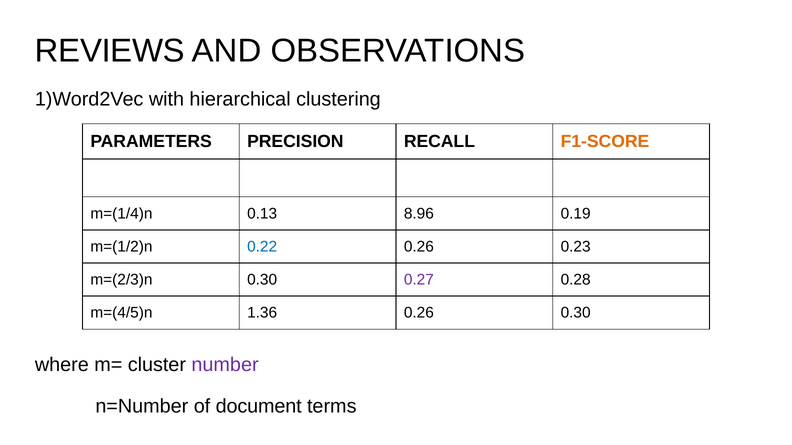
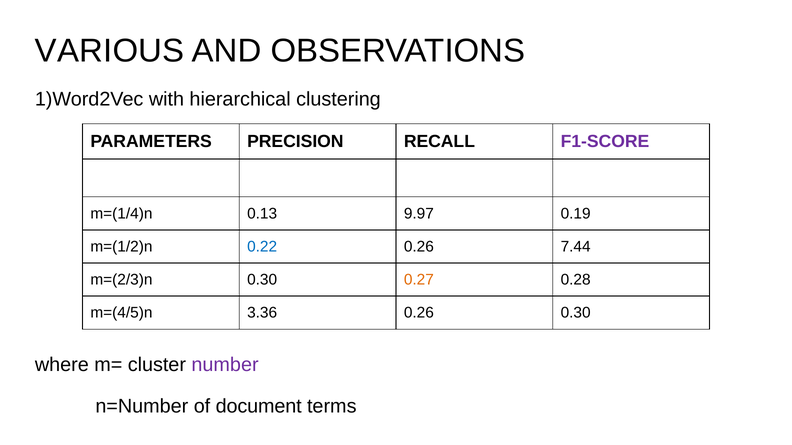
REVIEWS: REVIEWS -> VARIOUS
F1-SCORE colour: orange -> purple
8.96: 8.96 -> 9.97
0.23: 0.23 -> 7.44
0.27 colour: purple -> orange
1.36: 1.36 -> 3.36
